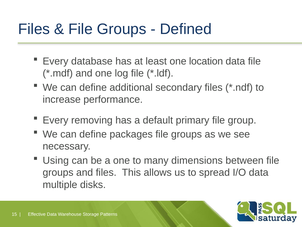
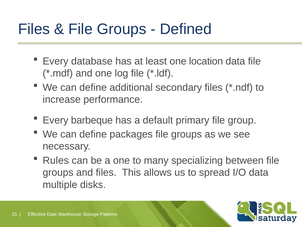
removing: removing -> barbeque
Using: Using -> Rules
dimensions: dimensions -> specializing
